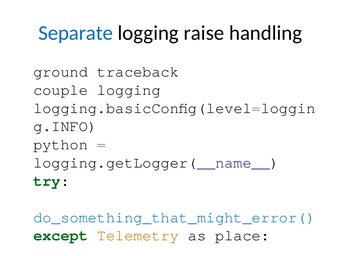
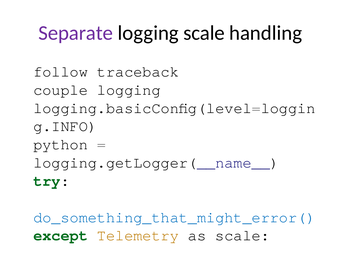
Separate colour: blue -> purple
logging raise: raise -> scale
ground: ground -> follow
as place: place -> scale
